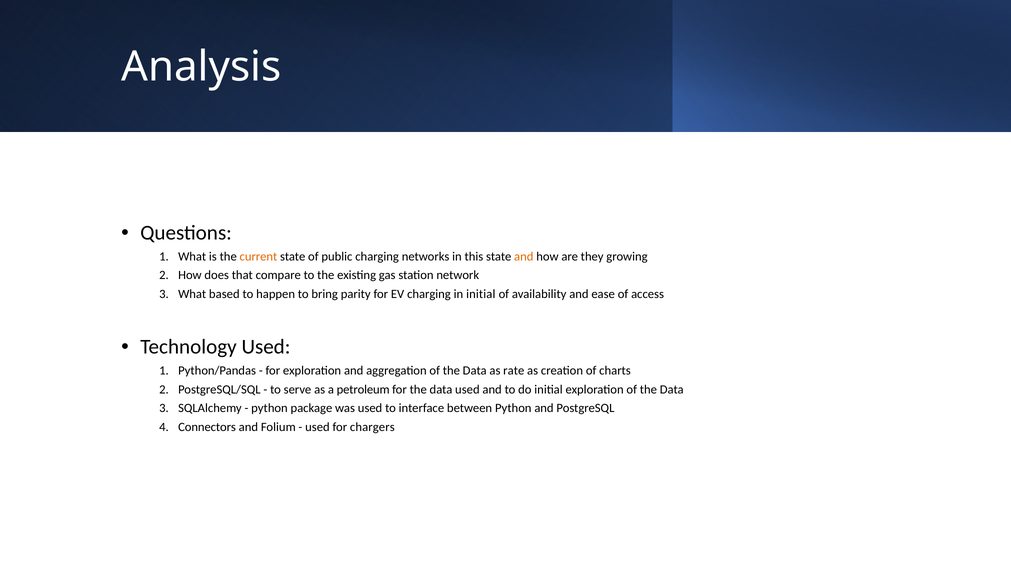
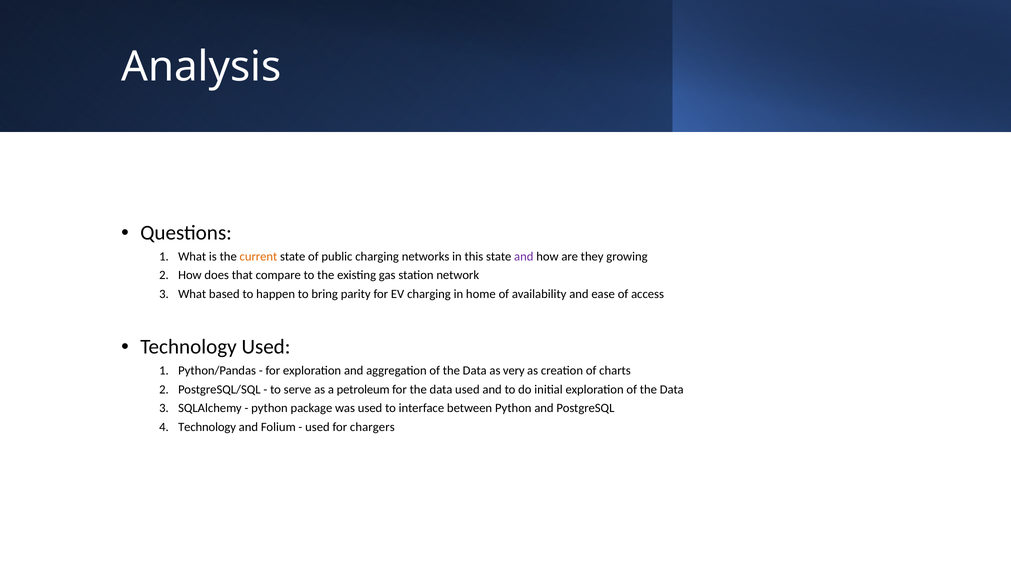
and at (524, 257) colour: orange -> purple
in initial: initial -> home
rate: rate -> very
Connectors at (207, 428): Connectors -> Technology
